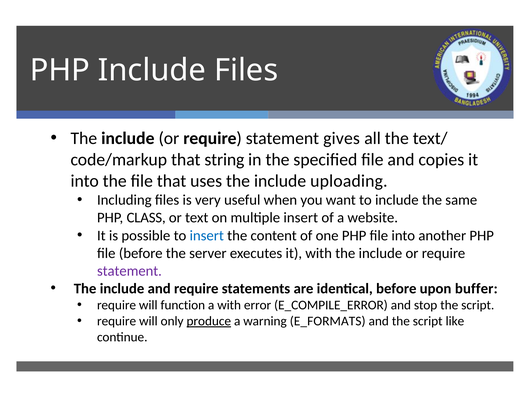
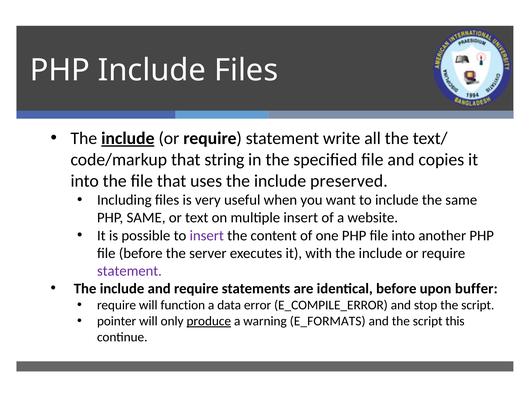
include at (128, 138) underline: none -> present
gives: gives -> write
uploading: uploading -> preserved
PHP CLASS: CLASS -> SAME
insert at (207, 235) colour: blue -> purple
a with: with -> data
require at (117, 321): require -> pointer
like: like -> this
